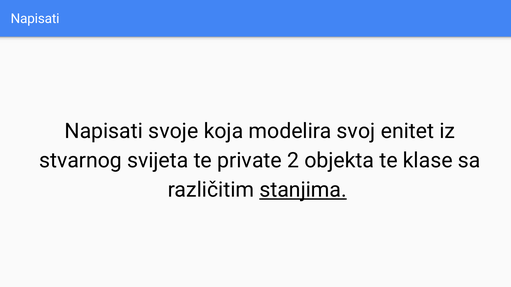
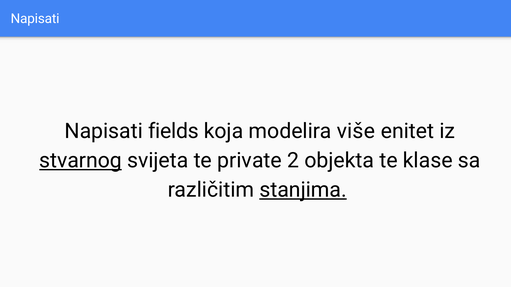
svoje: svoje -> fields
svoj: svoj -> više
stvarnog underline: none -> present
